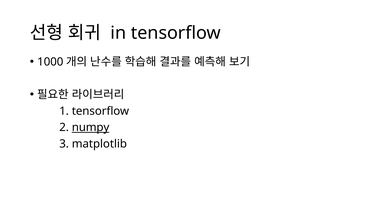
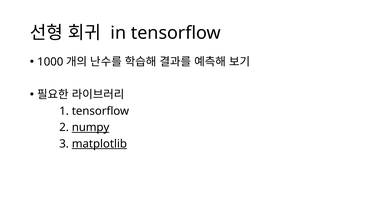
matplotlib underline: none -> present
